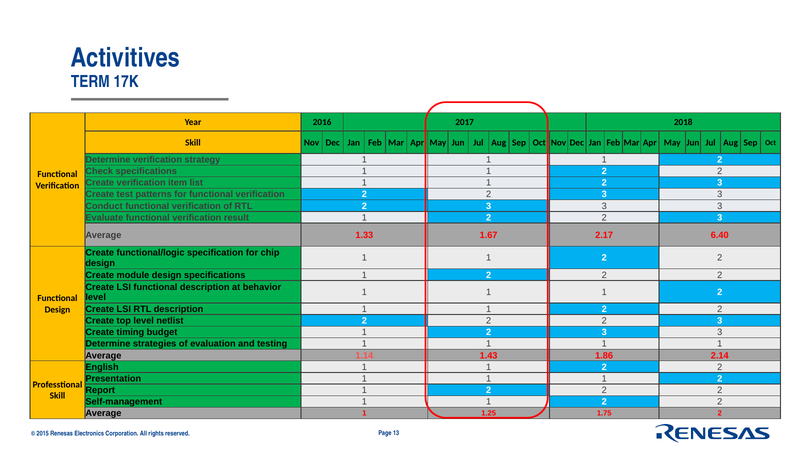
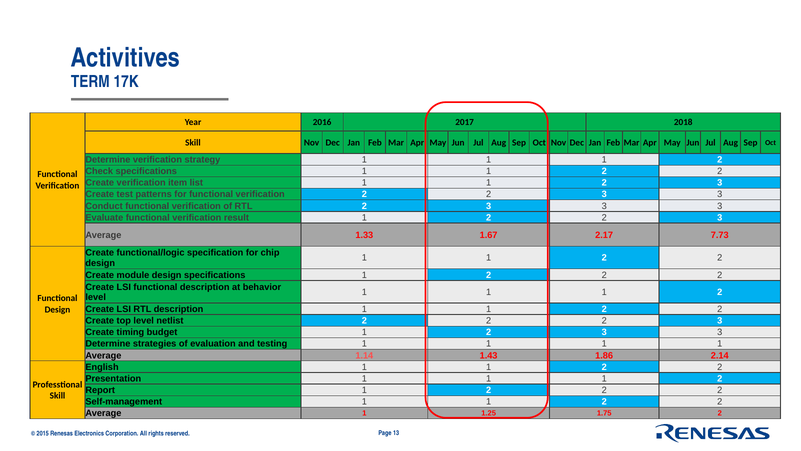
6.40: 6.40 -> 7.73
